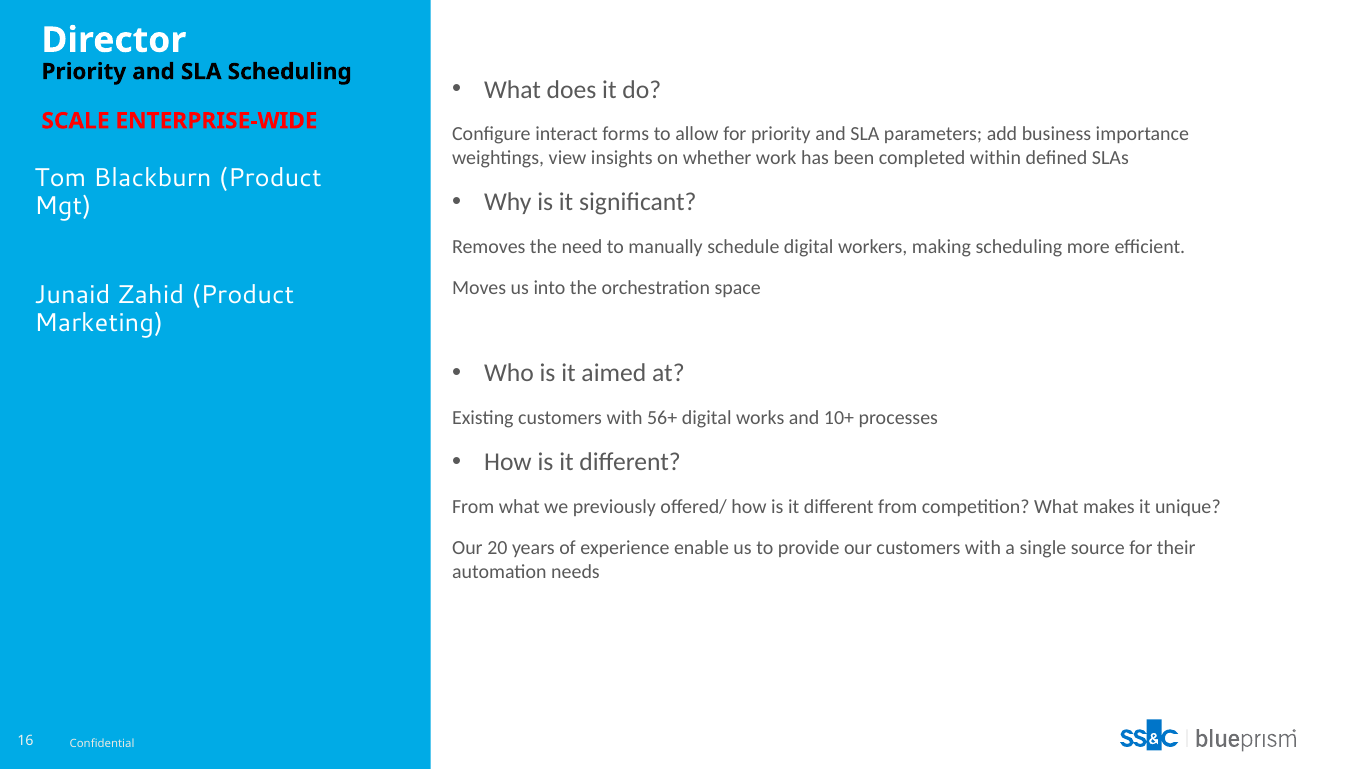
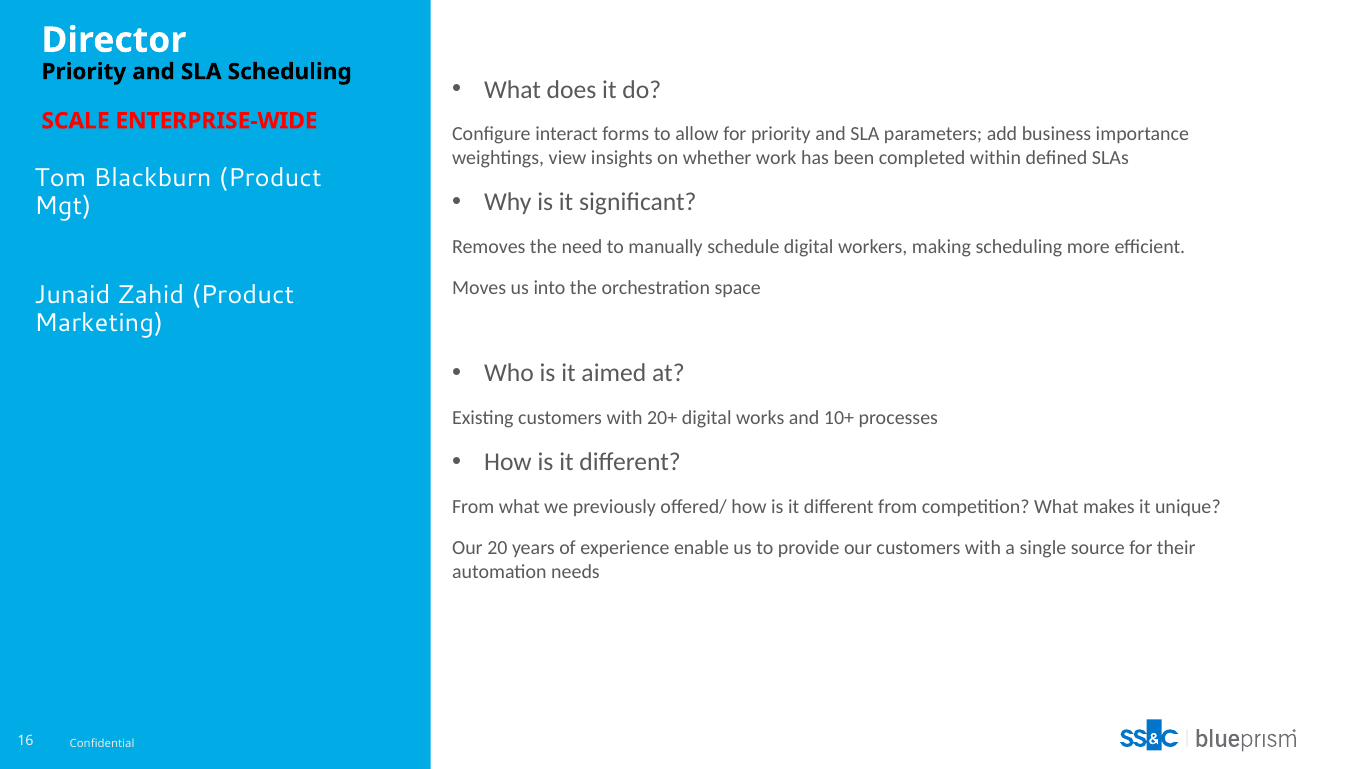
56+: 56+ -> 20+
